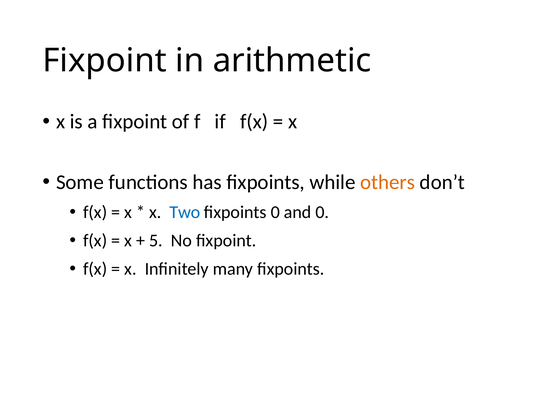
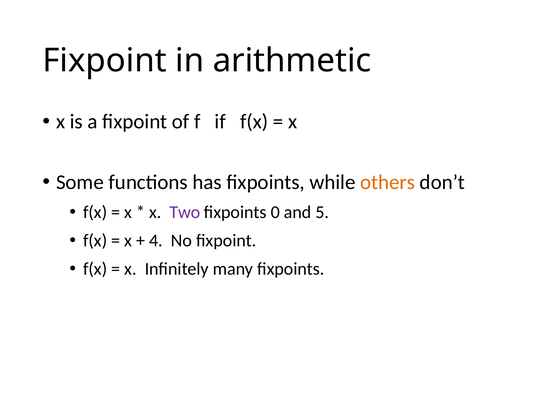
Two colour: blue -> purple
and 0: 0 -> 5
5: 5 -> 4
